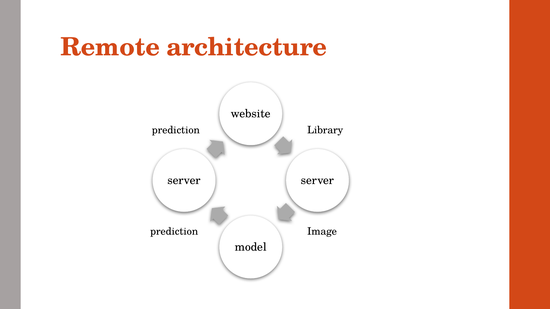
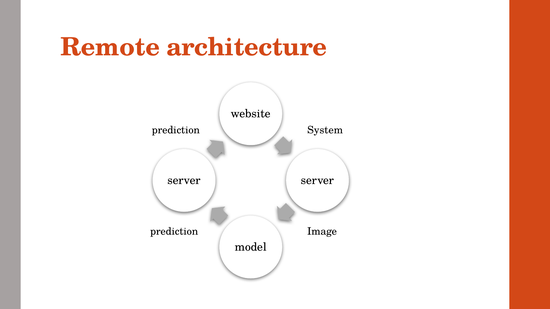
Library: Library -> System
